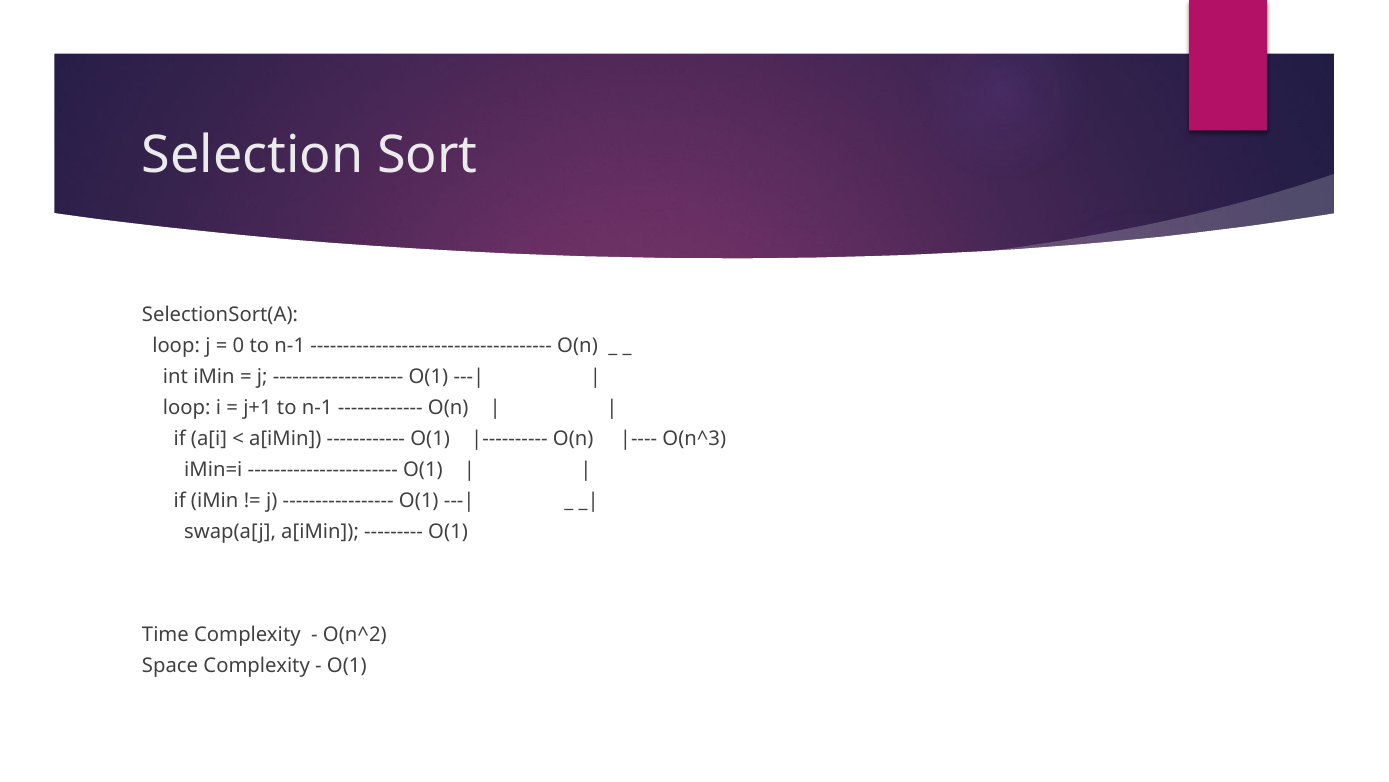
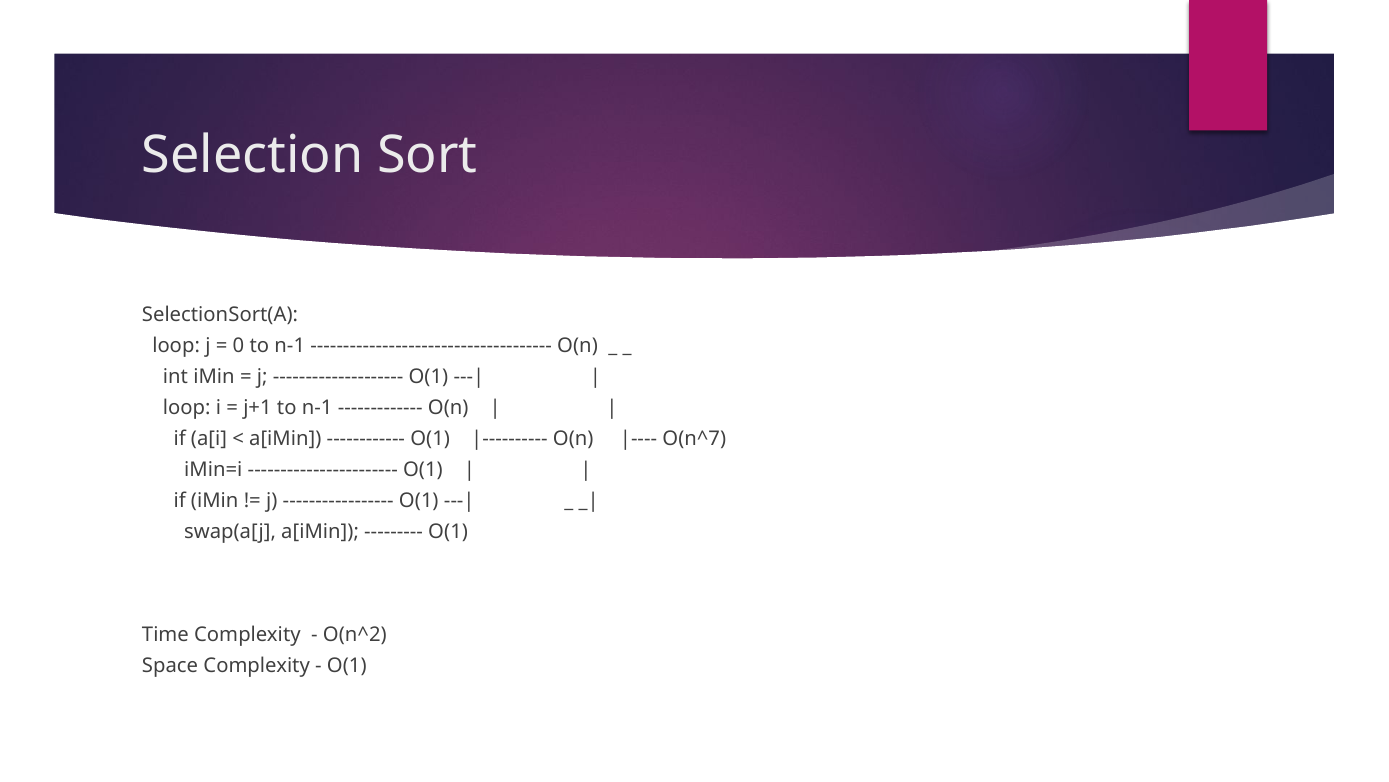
O(n^3: O(n^3 -> O(n^7
